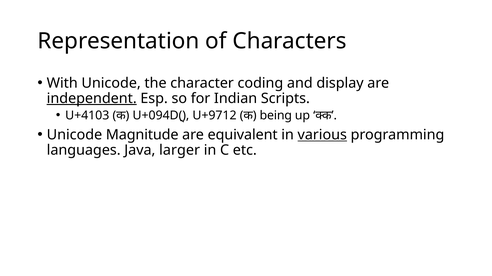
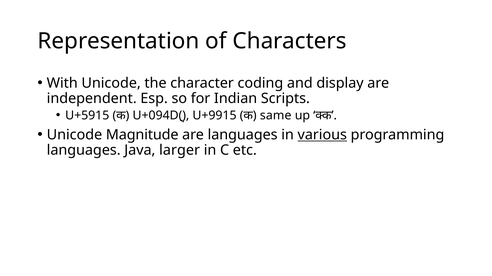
independent underline: present -> none
U+4103: U+4103 -> U+5915
U+9712: U+9712 -> U+9915
being: being -> same
are equivalent: equivalent -> languages
